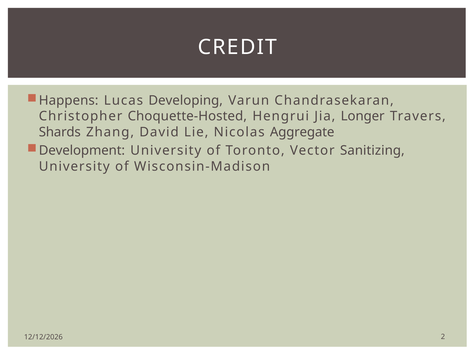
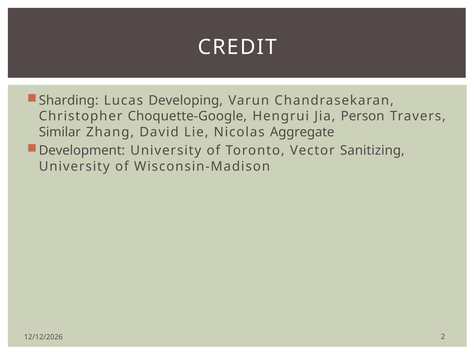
Happens: Happens -> Sharding
Choquette-Hosted: Choquette-Hosted -> Choquette-Google
Longer: Longer -> Person
Shards: Shards -> Similar
